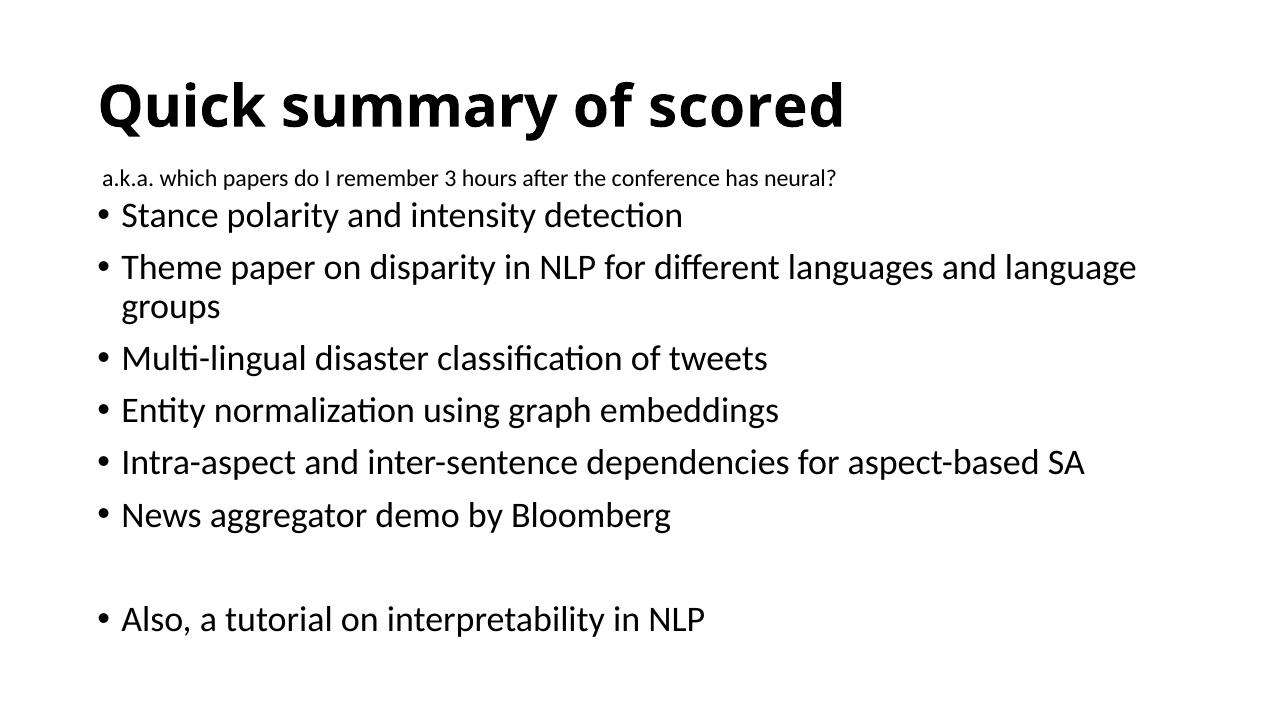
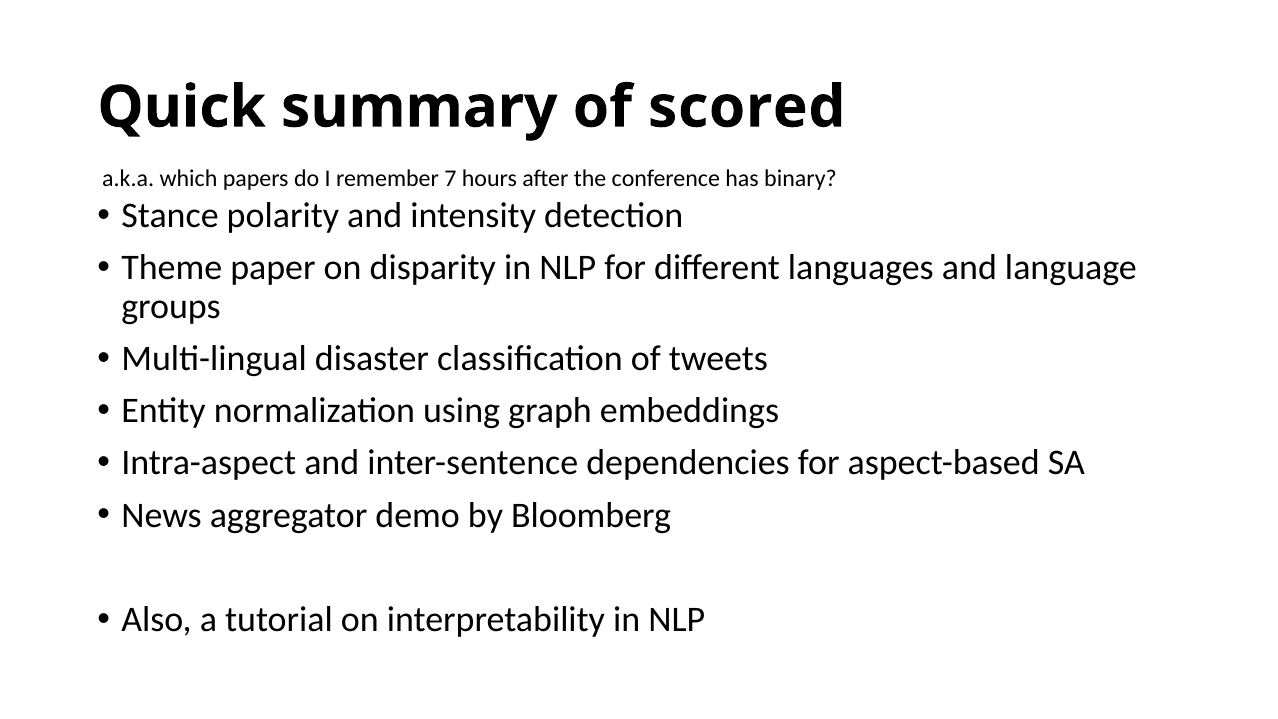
3: 3 -> 7
neural: neural -> binary
